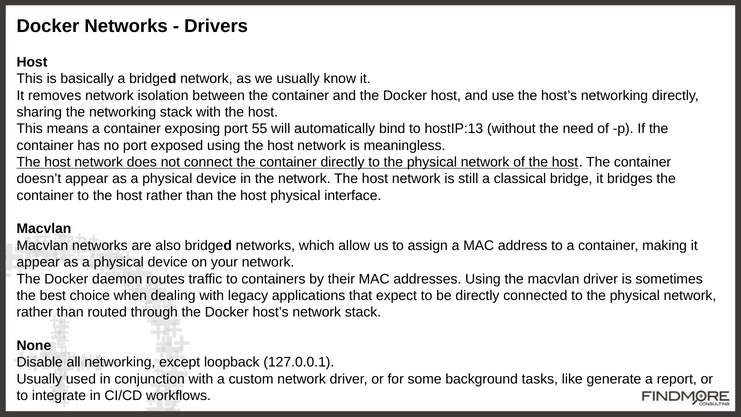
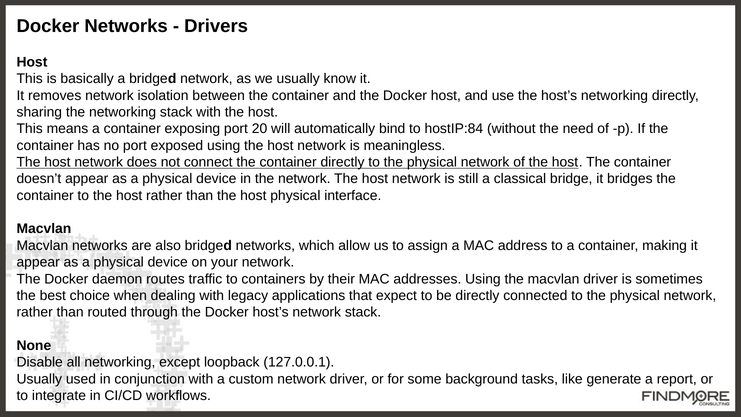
55: 55 -> 20
hostIP:13: hostIP:13 -> hostIP:84
